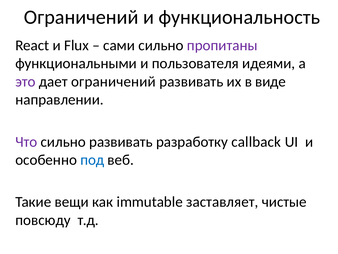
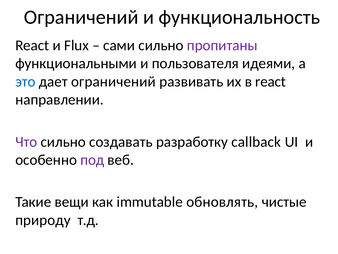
это colour: purple -> blue
в виде: виде -> react
сильно развивать: развивать -> создавать
под colour: blue -> purple
заставляет: заставляет -> обновлять
повсюду: повсюду -> природу
